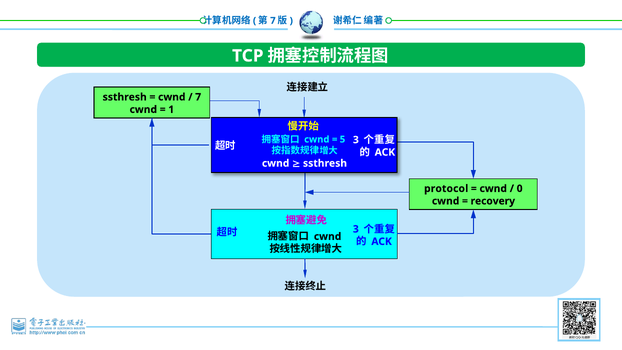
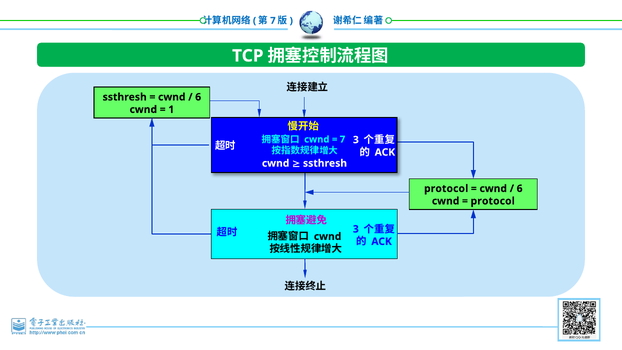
7 at (198, 97): 7 -> 6
5 at (342, 139): 5 -> 7
0 at (520, 189): 0 -> 6
recovery at (493, 201): recovery -> protocol
